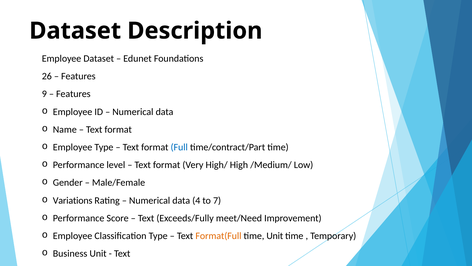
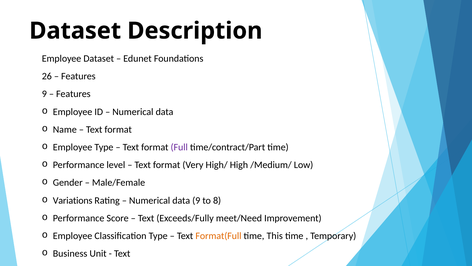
Full colour: blue -> purple
data 4: 4 -> 9
7: 7 -> 8
time Unit: Unit -> This
